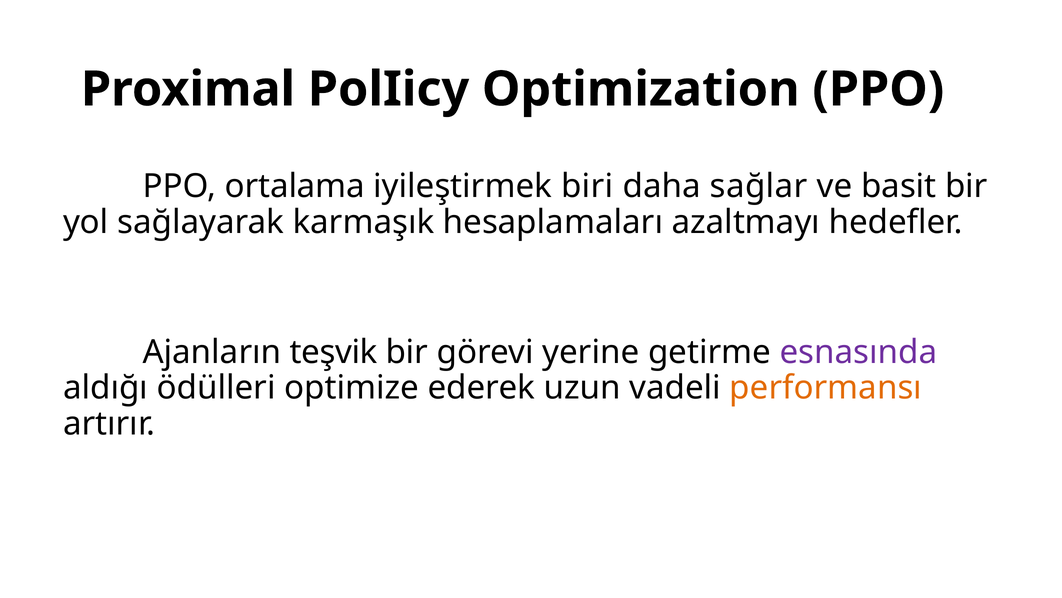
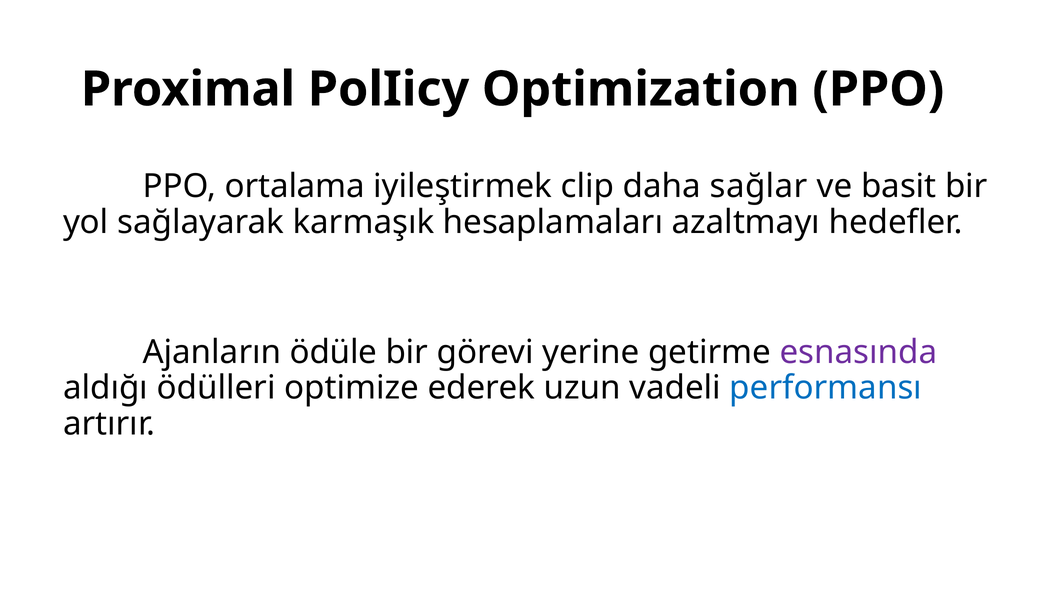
biri: biri -> clip
teşvik: teşvik -> ödüle
performansı colour: orange -> blue
